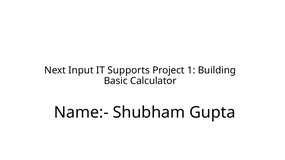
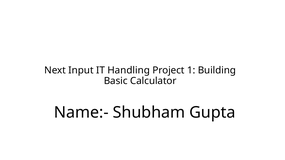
Supports: Supports -> Handling
